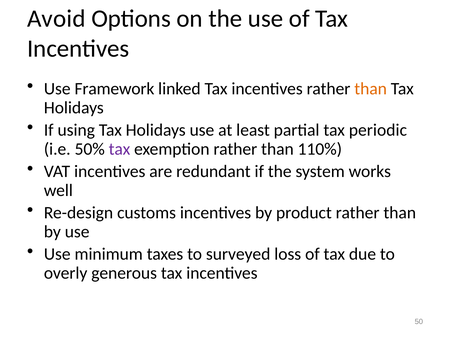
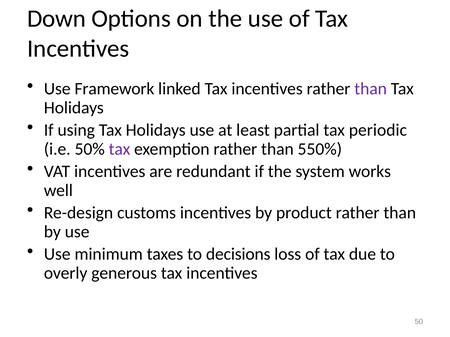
Avoid: Avoid -> Down
than at (371, 89) colour: orange -> purple
110%: 110% -> 550%
surveyed: surveyed -> decisions
